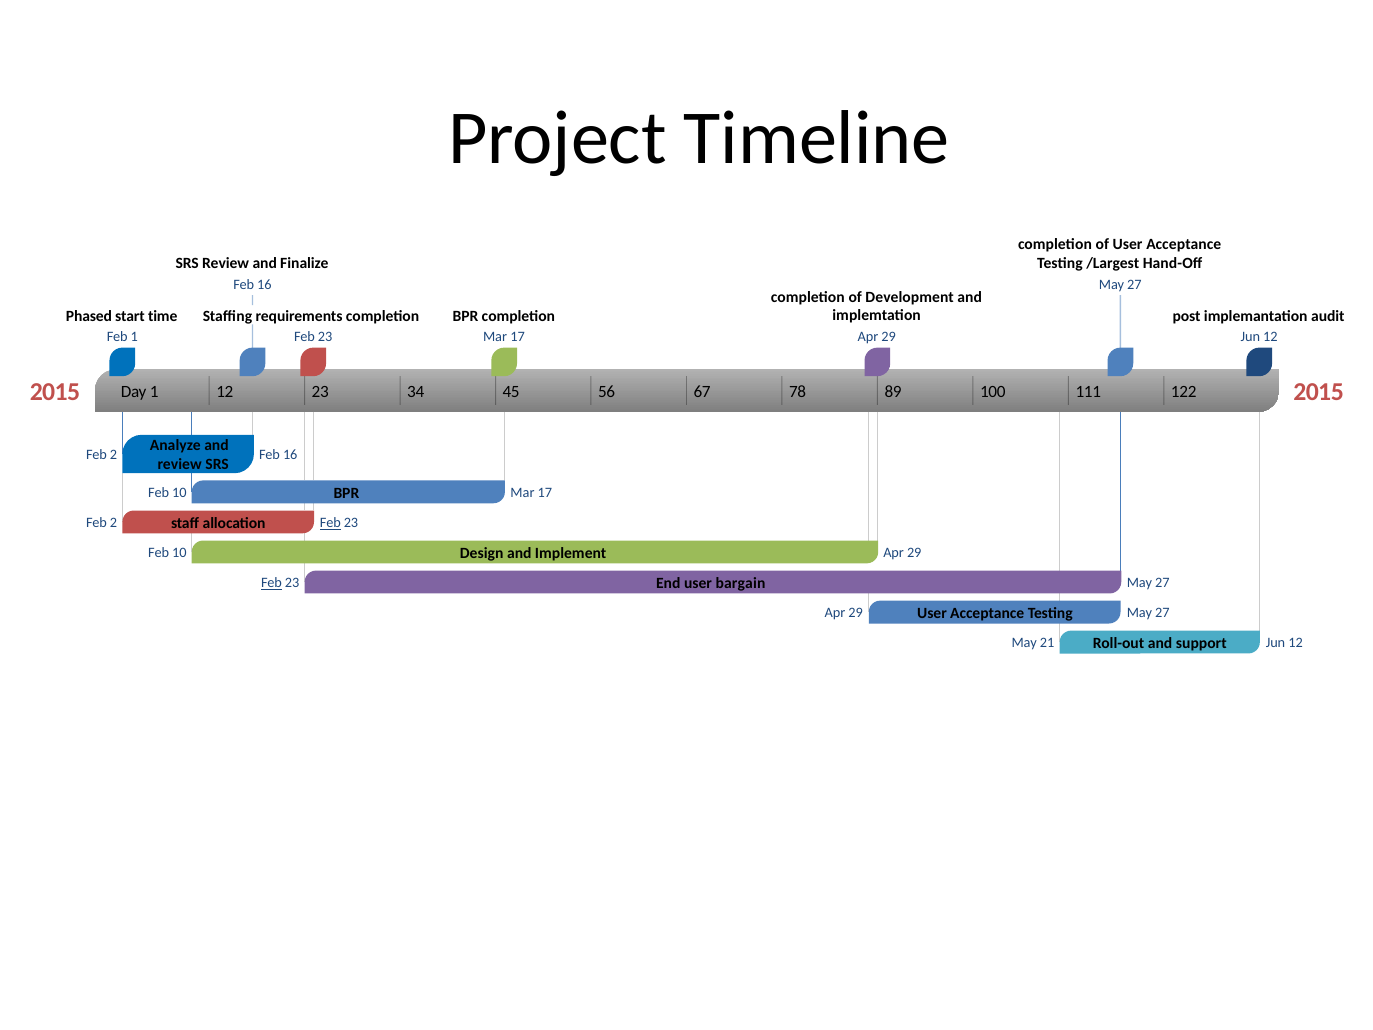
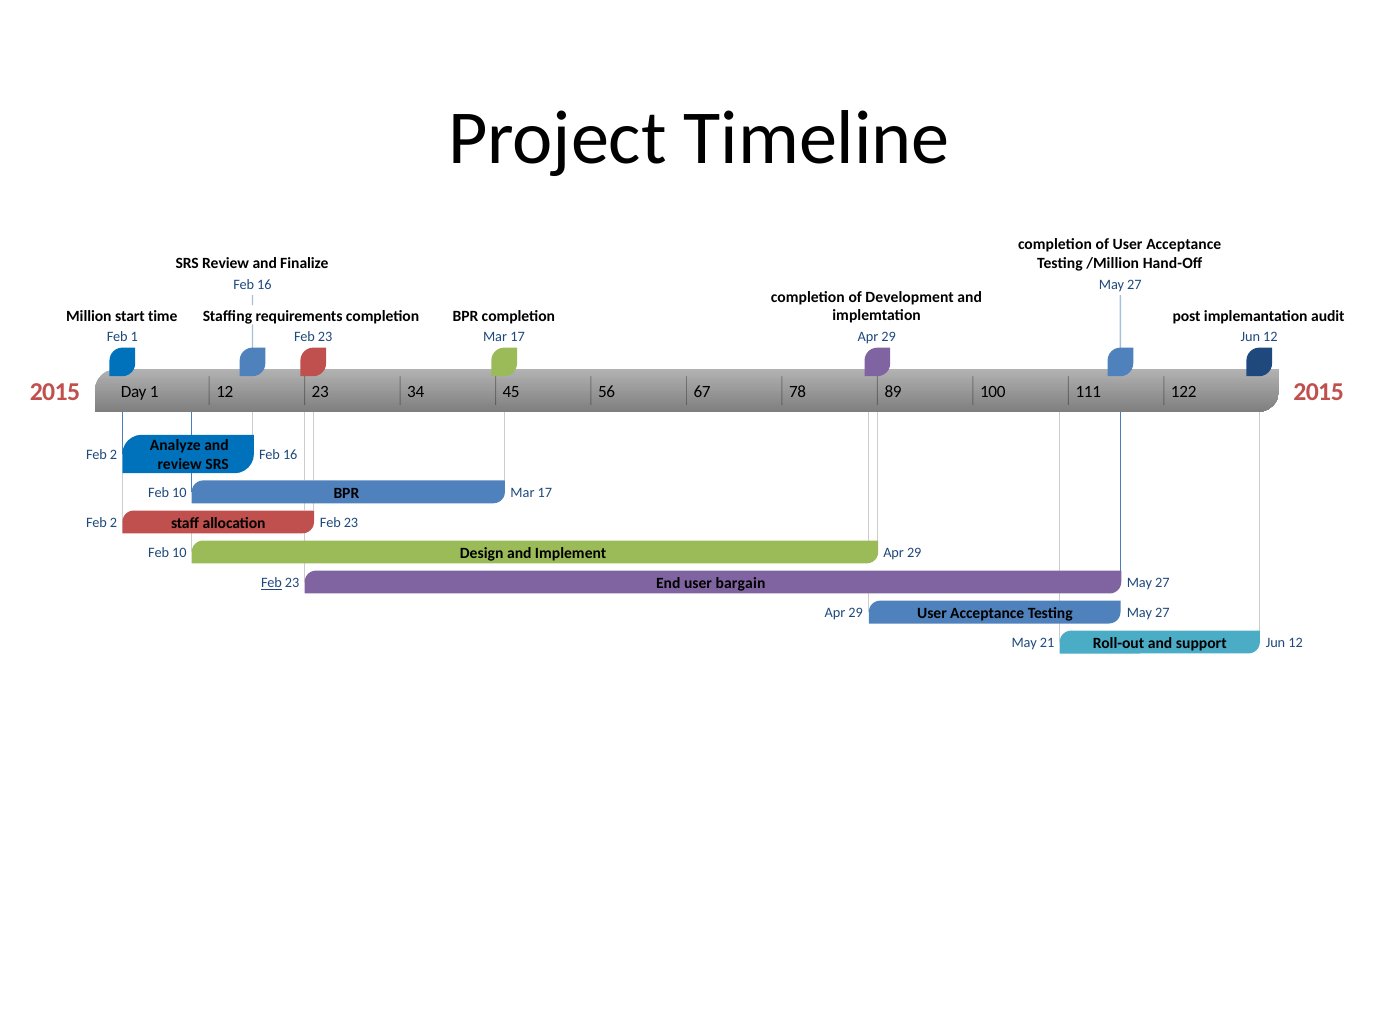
/Largest: /Largest -> /Million
Phased: Phased -> Million
Feb at (330, 523) underline: present -> none
